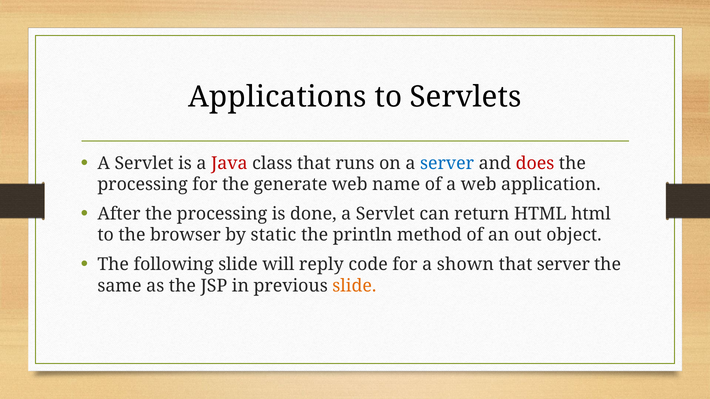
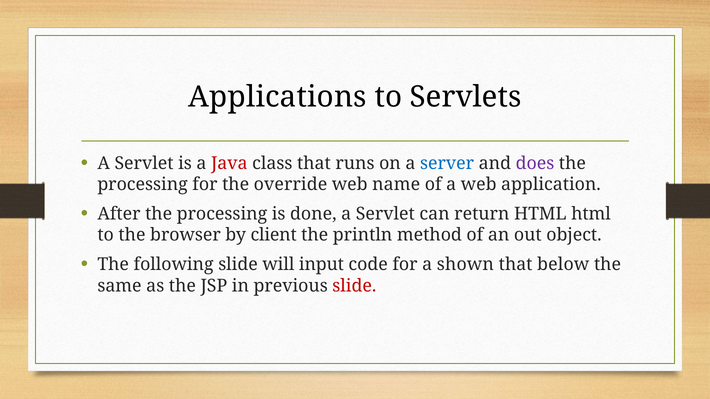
does colour: red -> purple
generate: generate -> override
static: static -> client
reply: reply -> input
that server: server -> below
slide at (354, 286) colour: orange -> red
